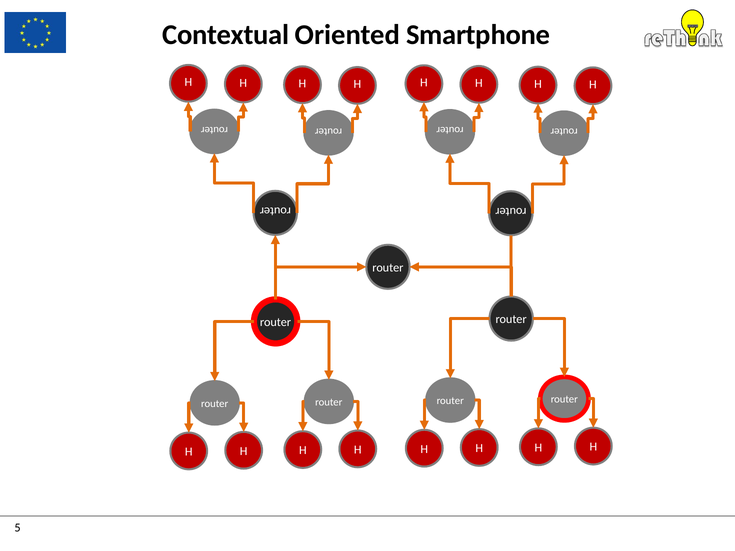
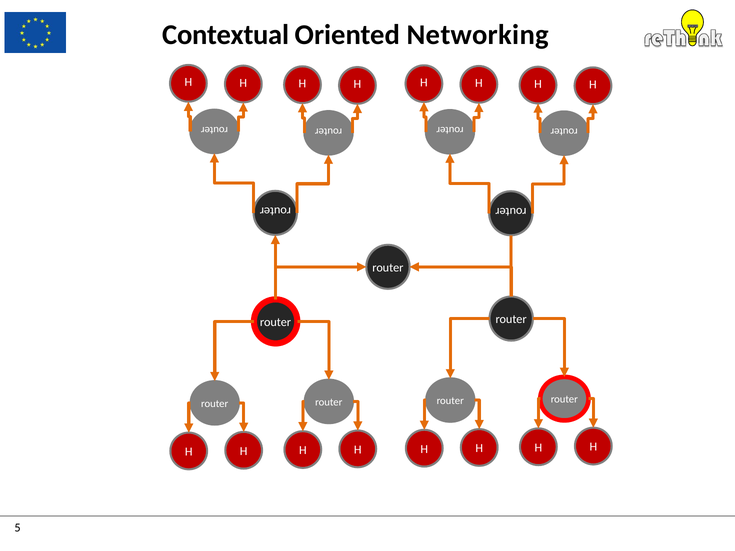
Smartphone: Smartphone -> Networking
